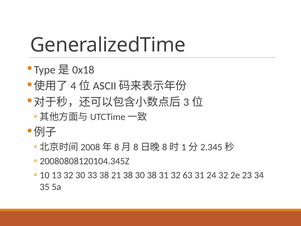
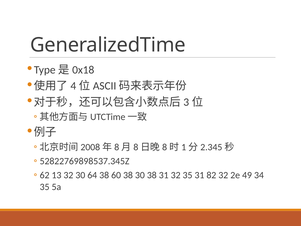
20080808120104.345Z: 20080808120104.345Z -> 52822769898537.345Z
10: 10 -> 62
33: 33 -> 64
21: 21 -> 60
32 63: 63 -> 35
24: 24 -> 82
23: 23 -> 49
